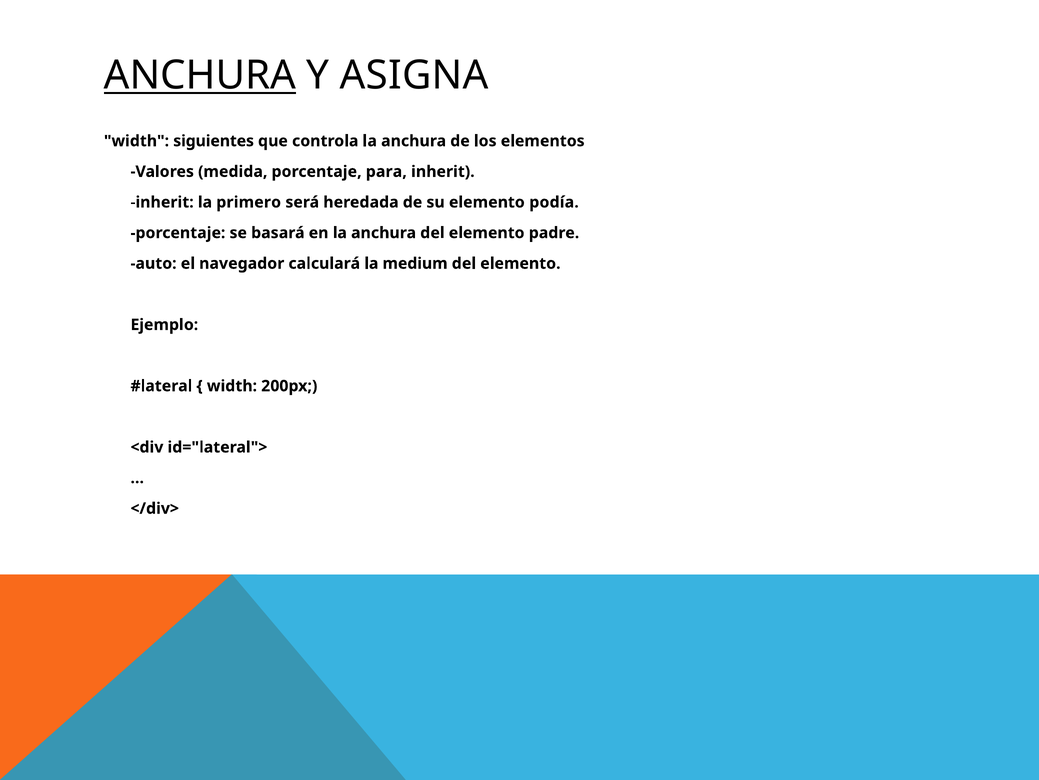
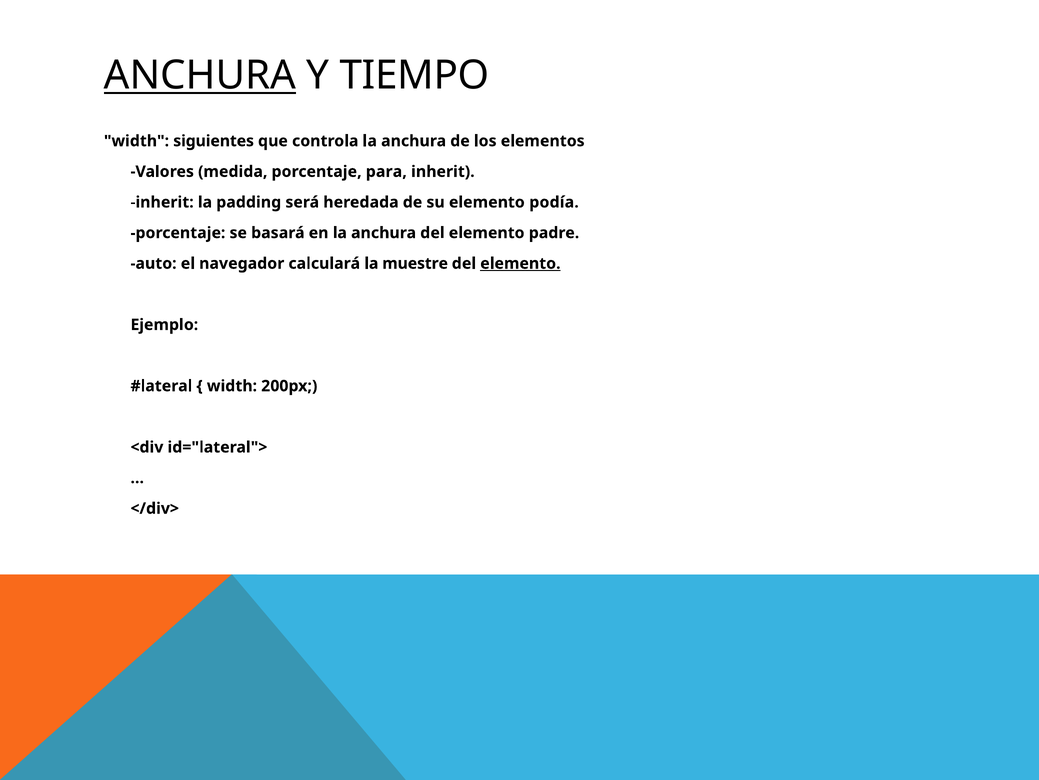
ASIGNA: ASIGNA -> TIEMPO
primero: primero -> padding
medium: medium -> muestre
elemento at (520, 263) underline: none -> present
